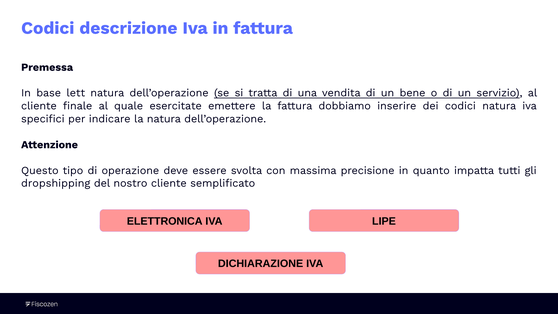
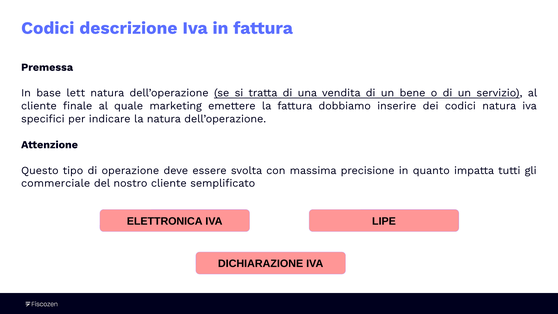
esercitate: esercitate -> marketing
dropshipping: dropshipping -> commerciale
